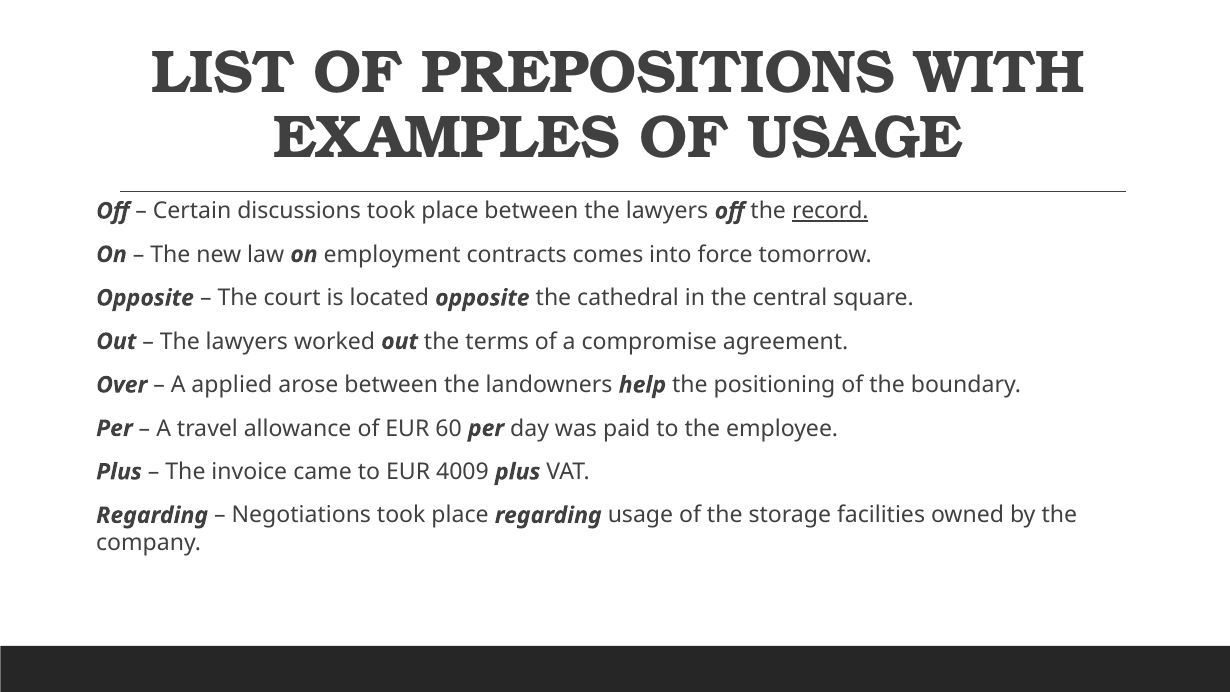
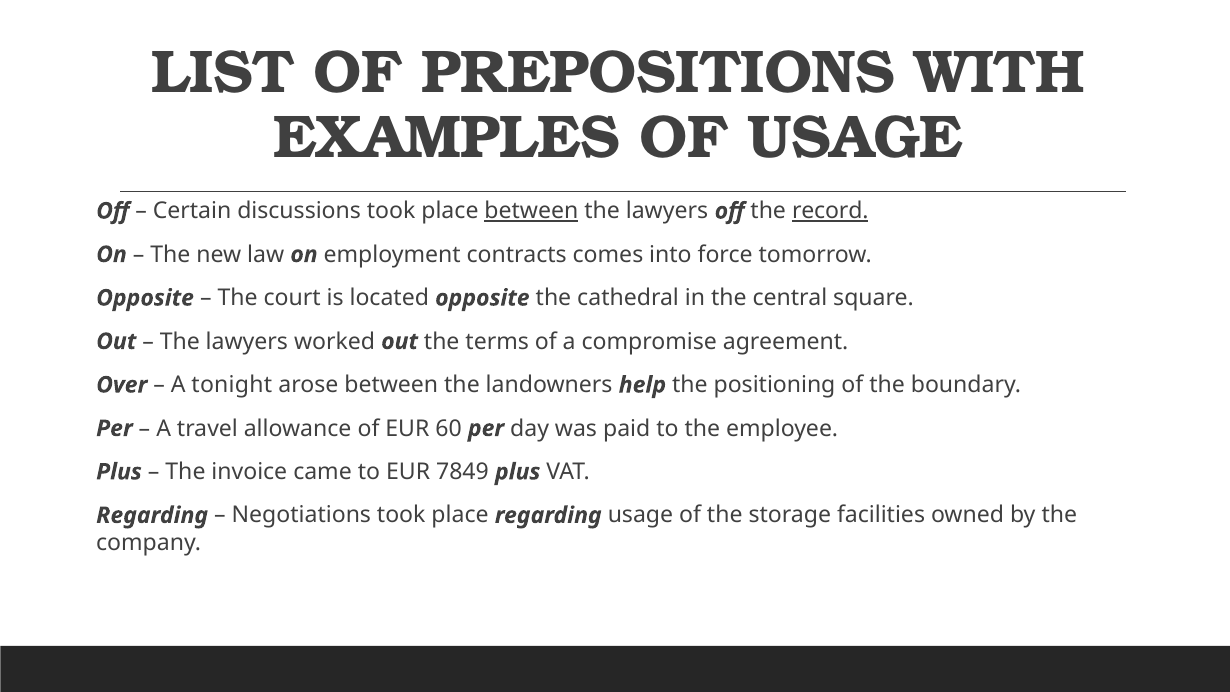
between at (531, 211) underline: none -> present
applied: applied -> tonight
4009: 4009 -> 7849
